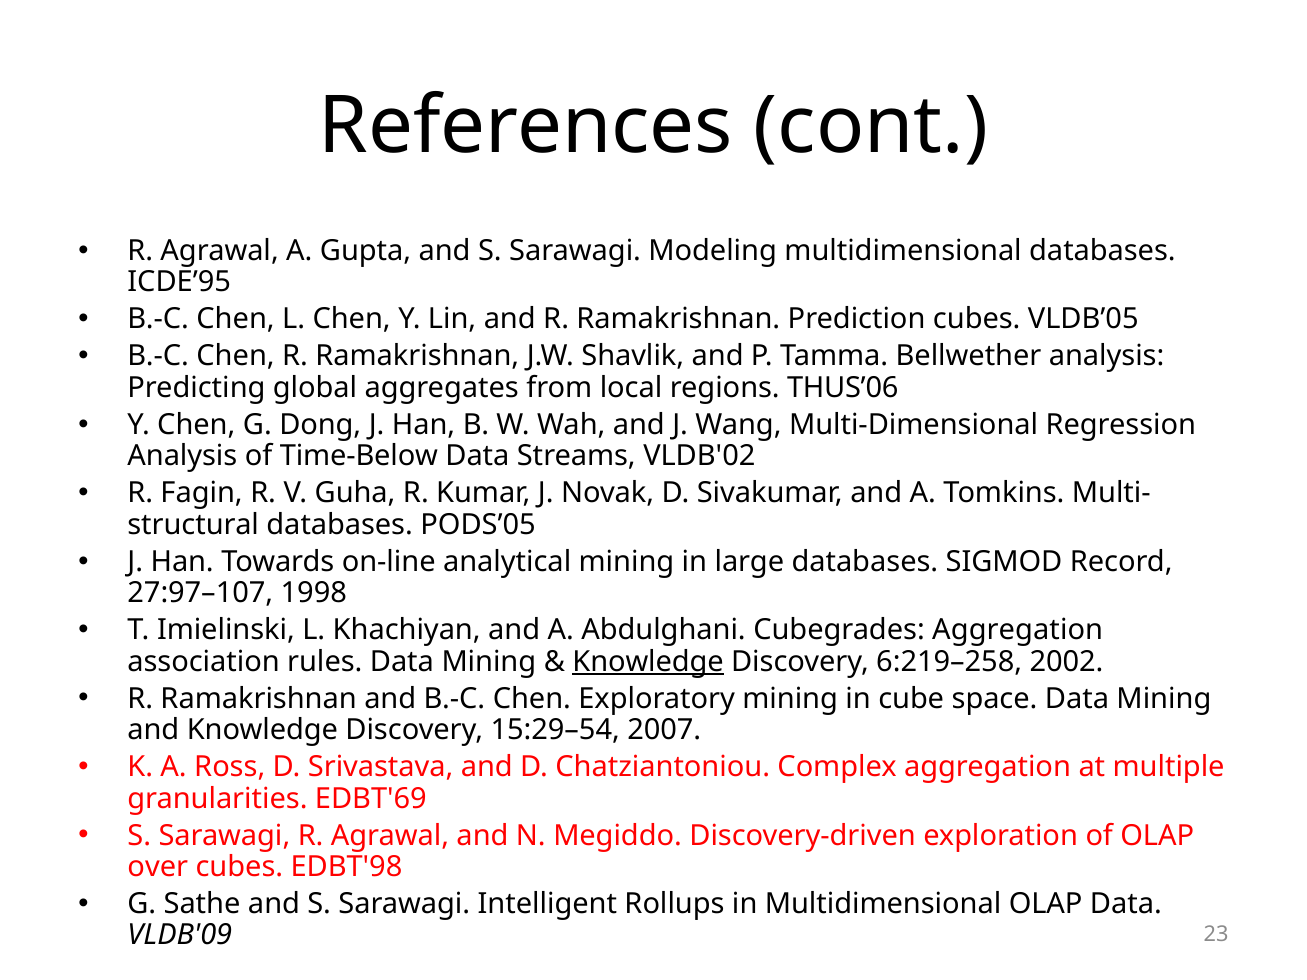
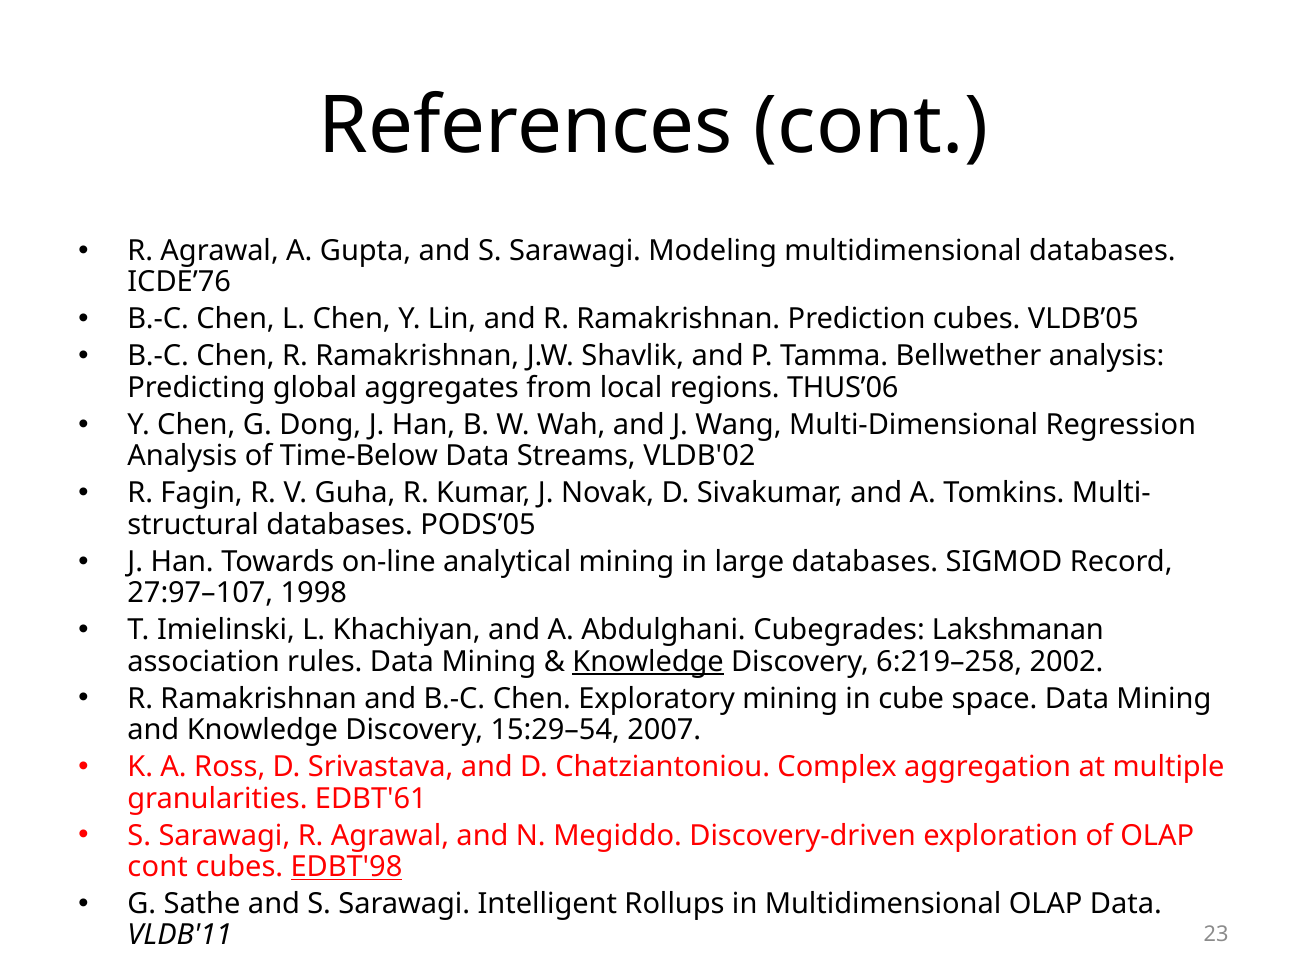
ICDE’95: ICDE’95 -> ICDE’76
Cubegrades Aggregation: Aggregation -> Lakshmanan
EDBT'69: EDBT'69 -> EDBT'61
over at (158, 867): over -> cont
EDBT'98 underline: none -> present
VLDB'09: VLDB'09 -> VLDB'11
